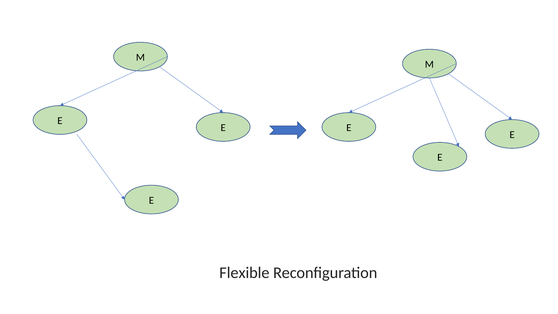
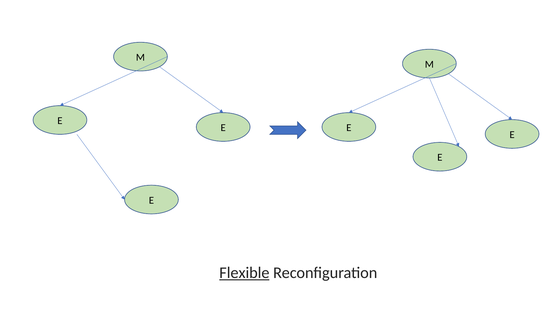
Flexible underline: none -> present
